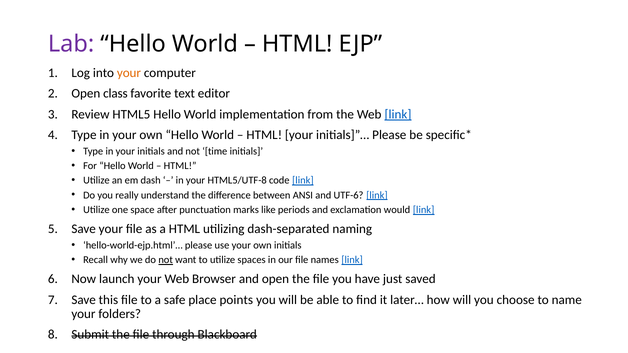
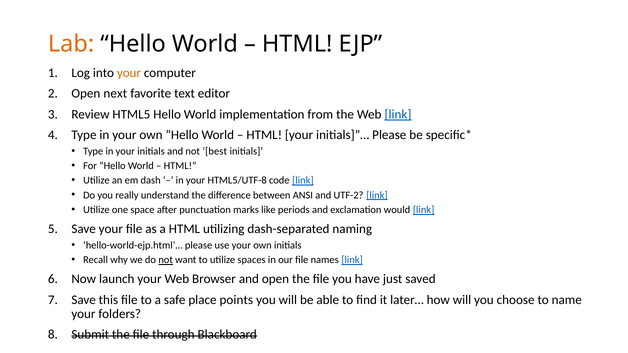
Lab colour: purple -> orange
class: class -> next
time: time -> best
UTF-6: UTF-6 -> UTF-2
